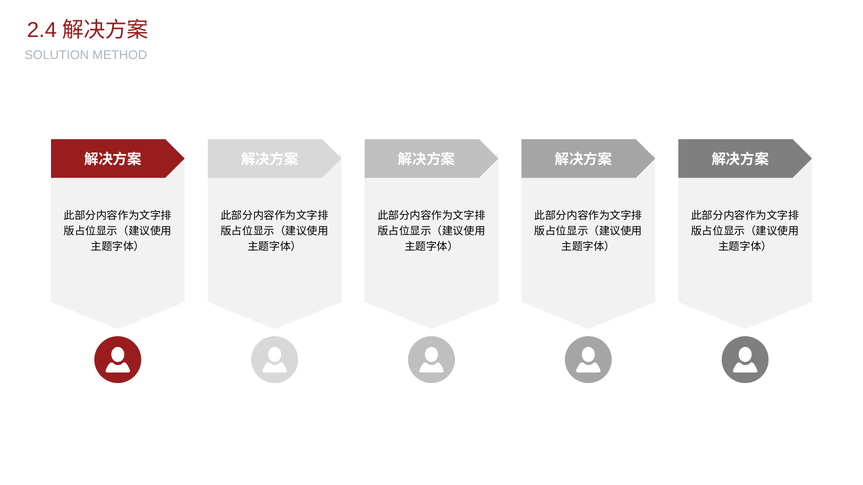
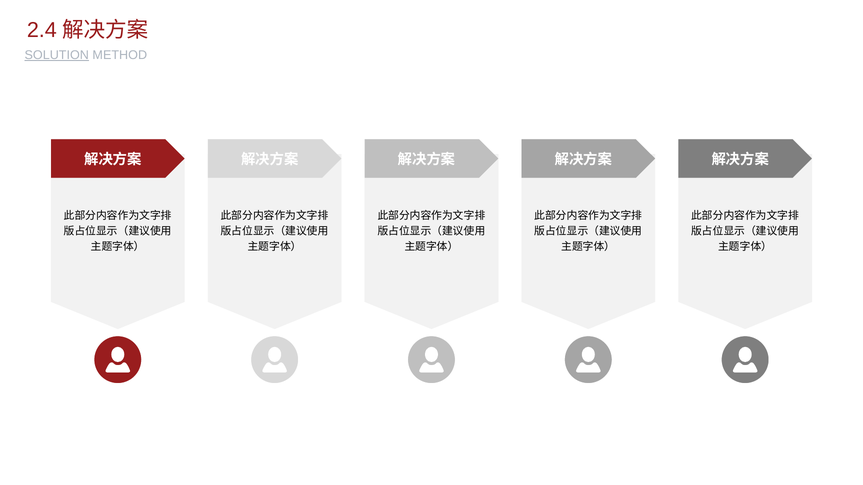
SOLUTION underline: none -> present
